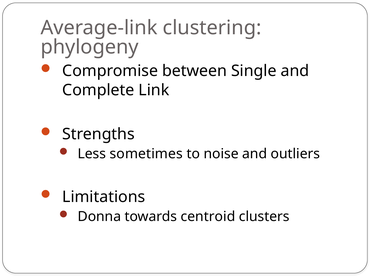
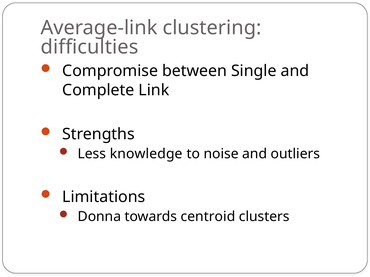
phylogeny: phylogeny -> difficulties
sometimes: sometimes -> knowledge
